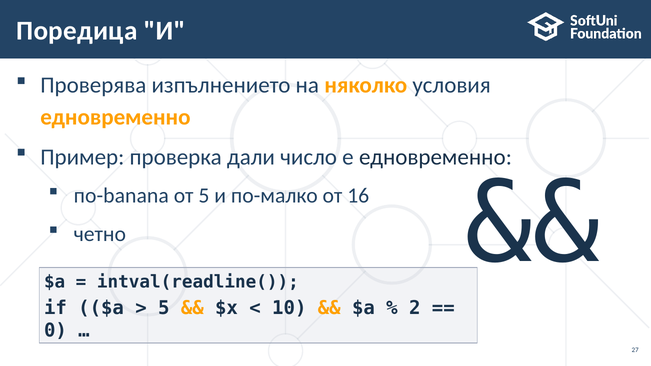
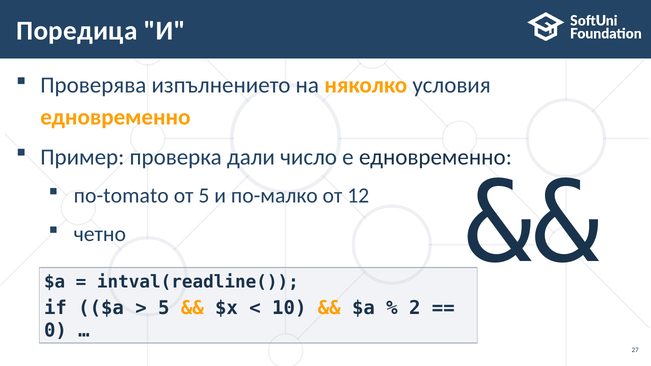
по-banana: по-banana -> по-tomato
16: 16 -> 12
